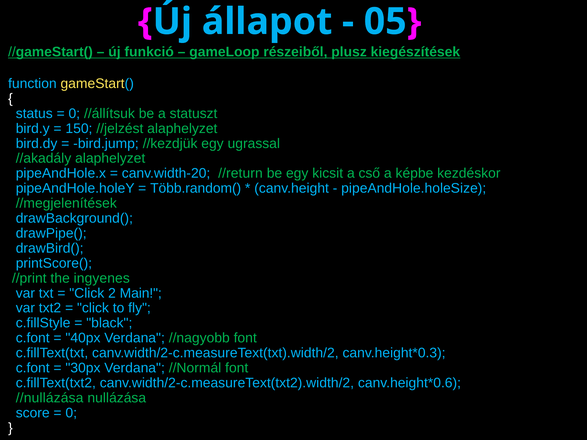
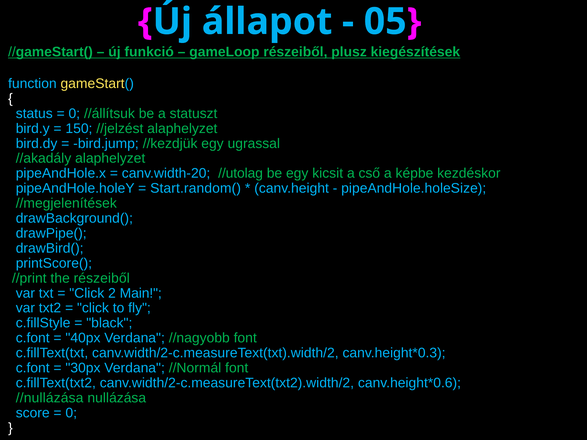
//return: //return -> //utolag
Több.random(: Több.random( -> Start.random(
the ingyenes: ingyenes -> részeiből
